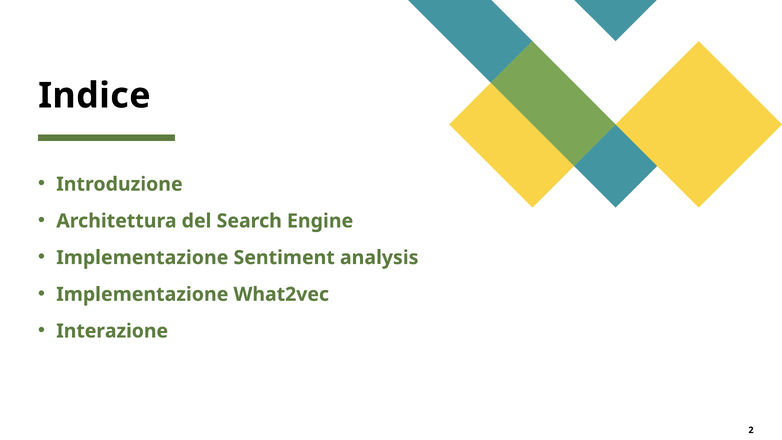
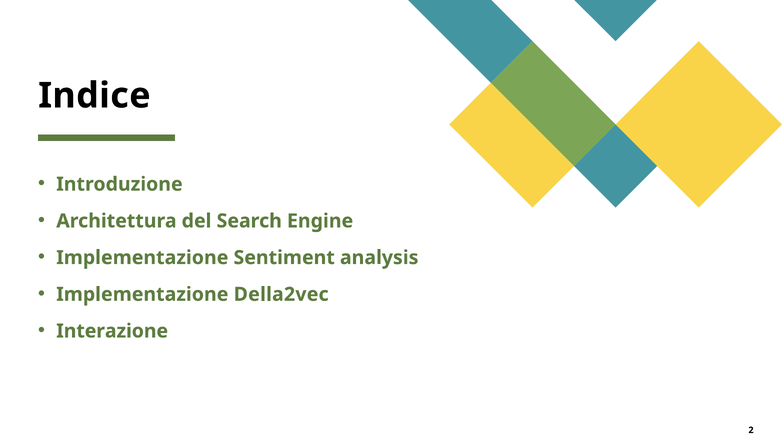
What2vec: What2vec -> Della2vec
